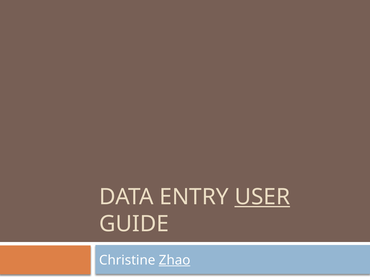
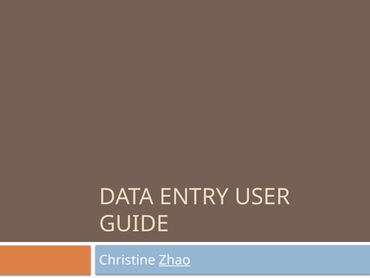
USER underline: present -> none
